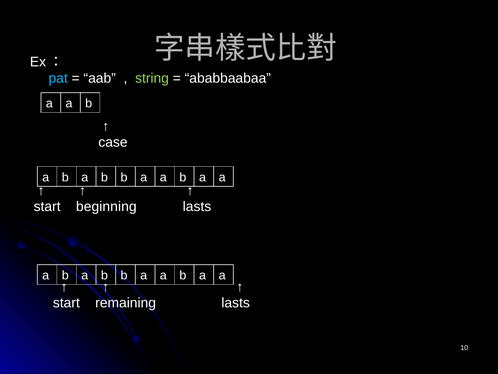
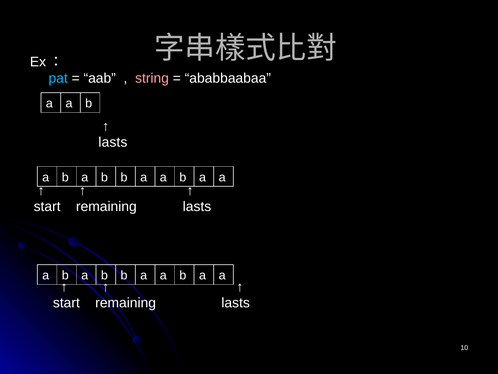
string colour: light green -> pink
case at (113, 142): case -> lasts
beginning at (106, 206): beginning -> remaining
